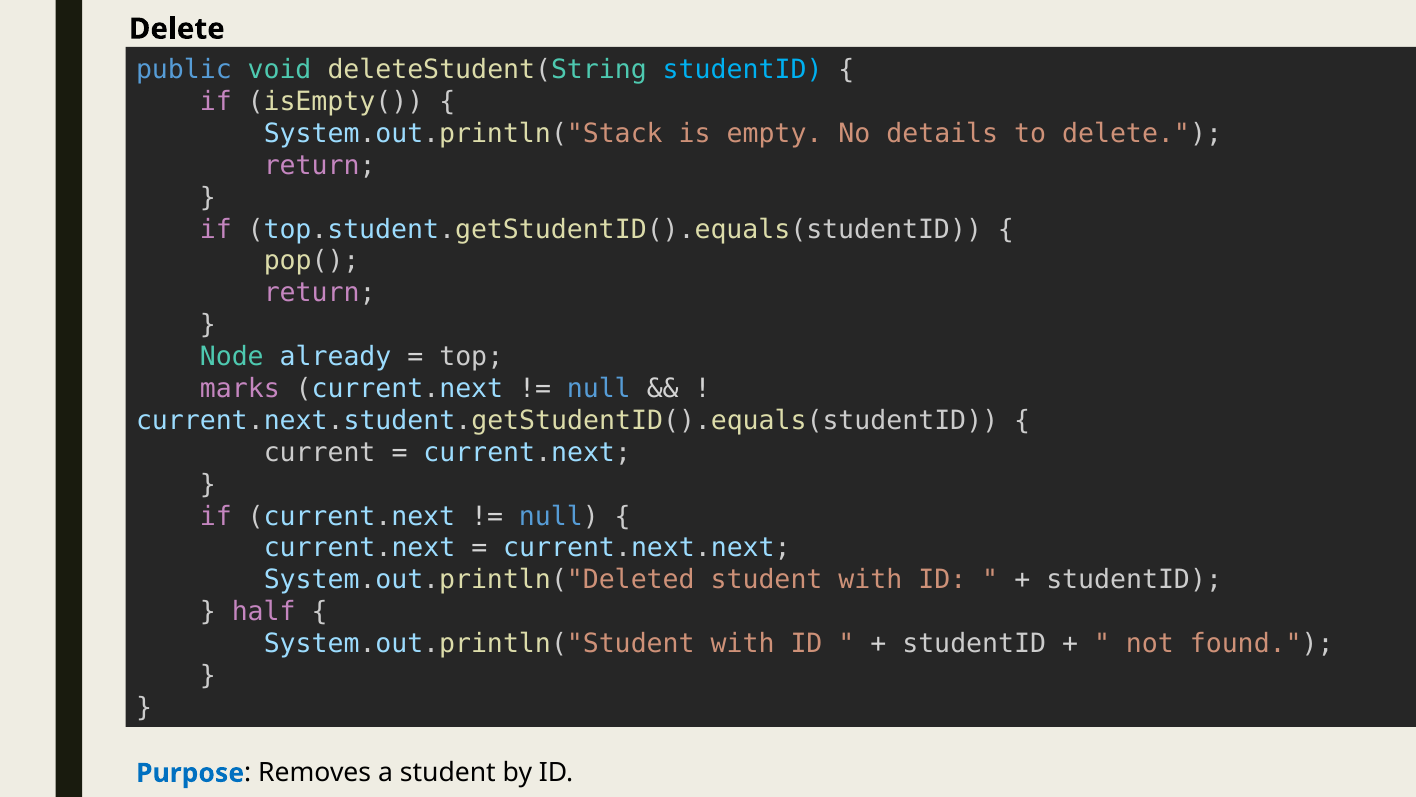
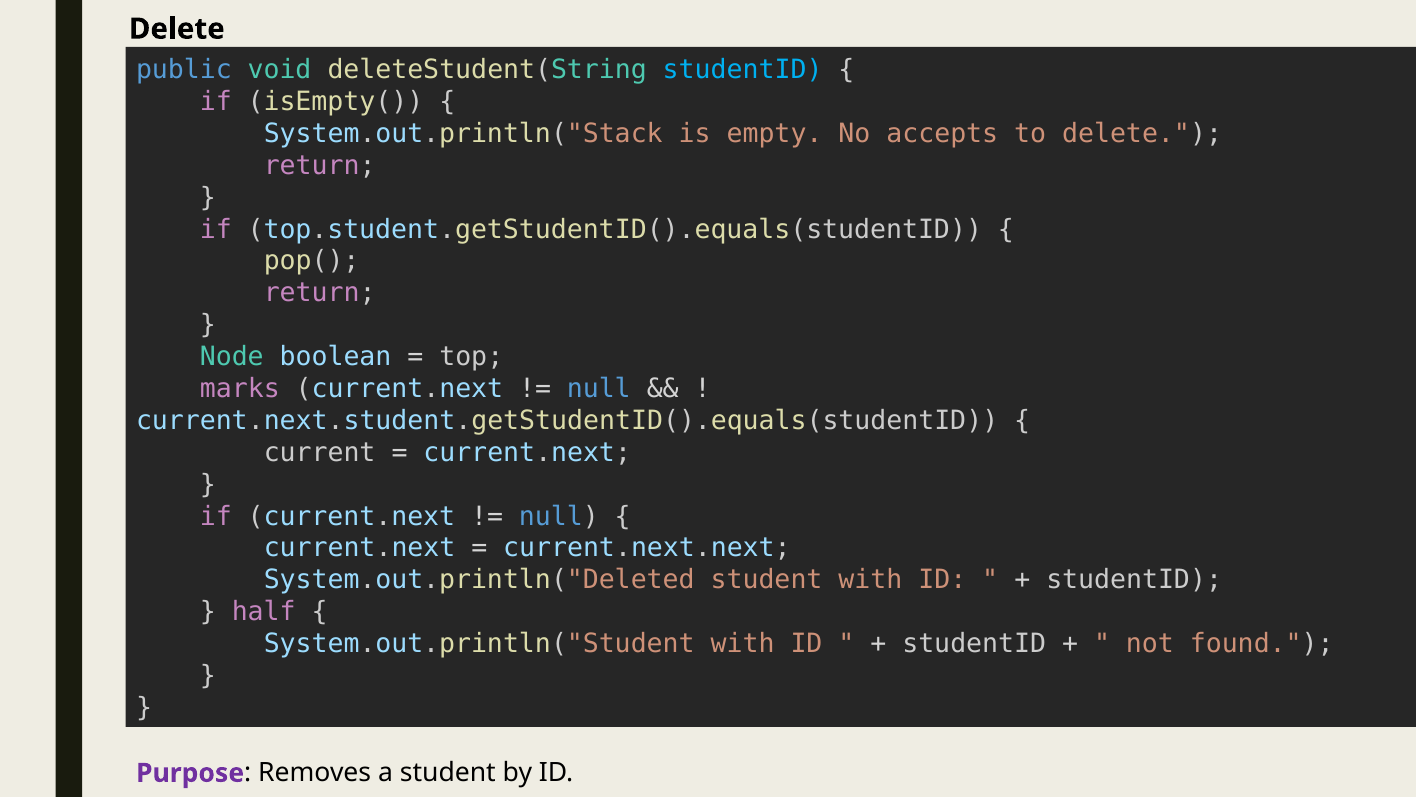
details: details -> accepts
already: already -> boolean
Purpose colour: blue -> purple
